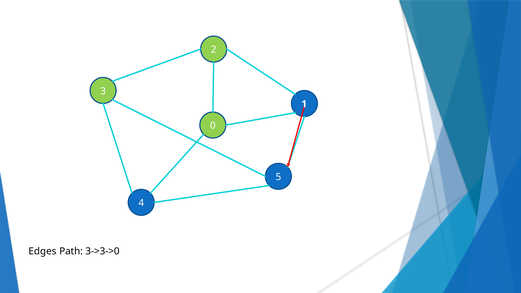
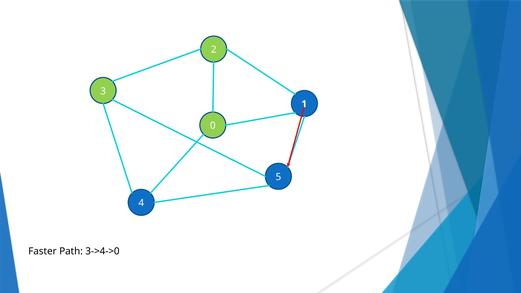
Edges: Edges -> Faster
3->3->0: 3->3->0 -> 3->4->0
